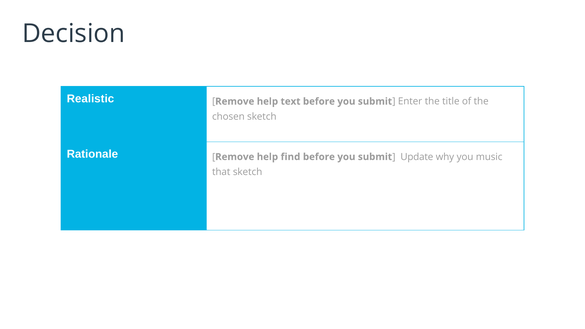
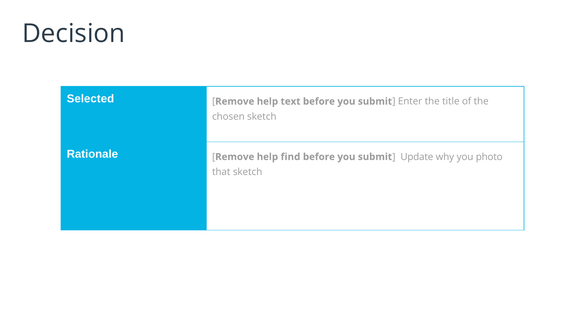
Realistic: Realistic -> Selected
music: music -> photo
